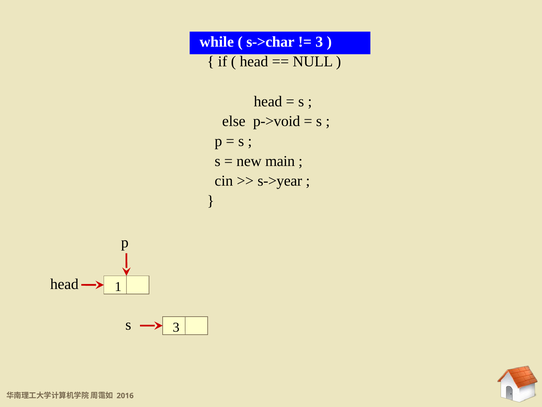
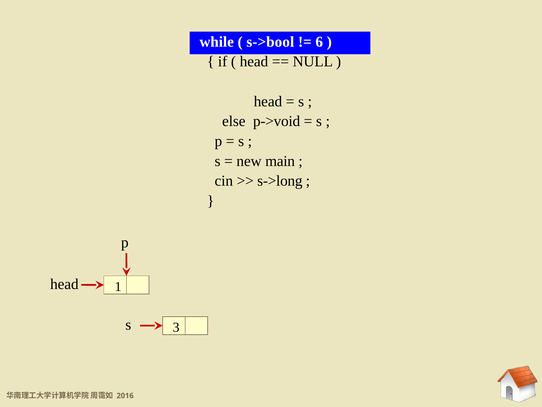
s->char: s->char -> s->bool
3 at (319, 42): 3 -> 6
s->year: s->year -> s->long
